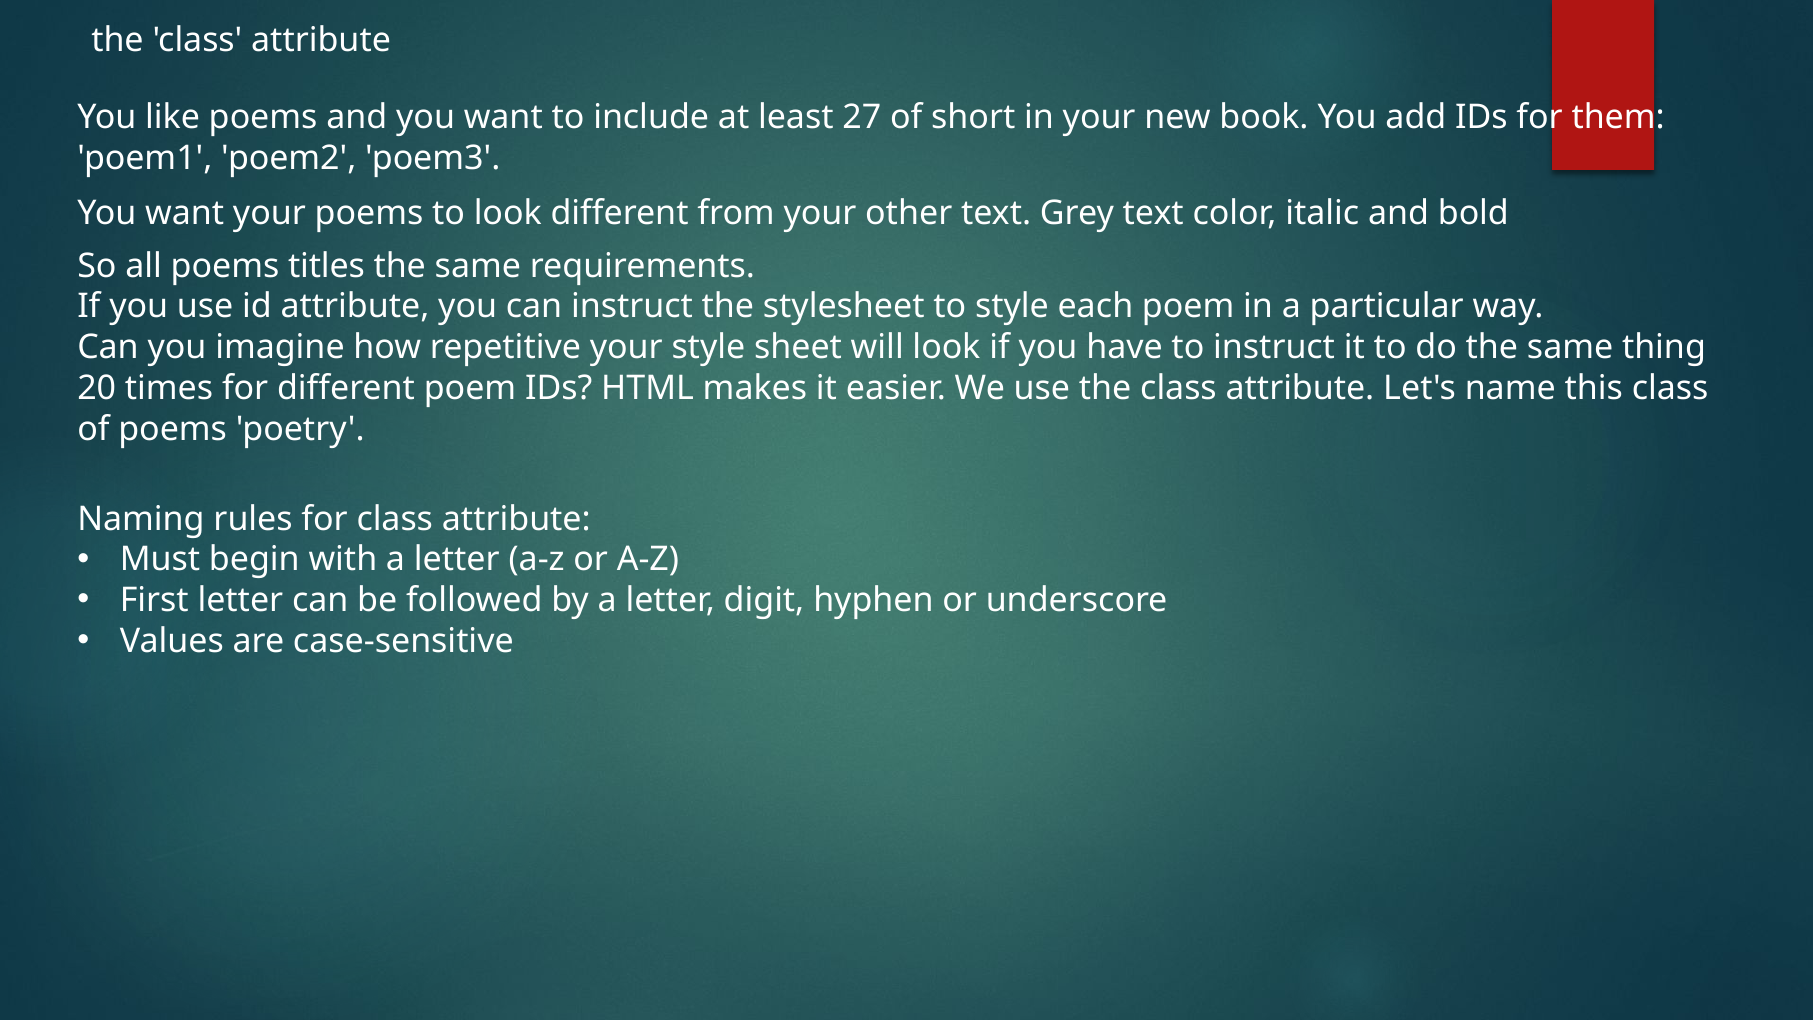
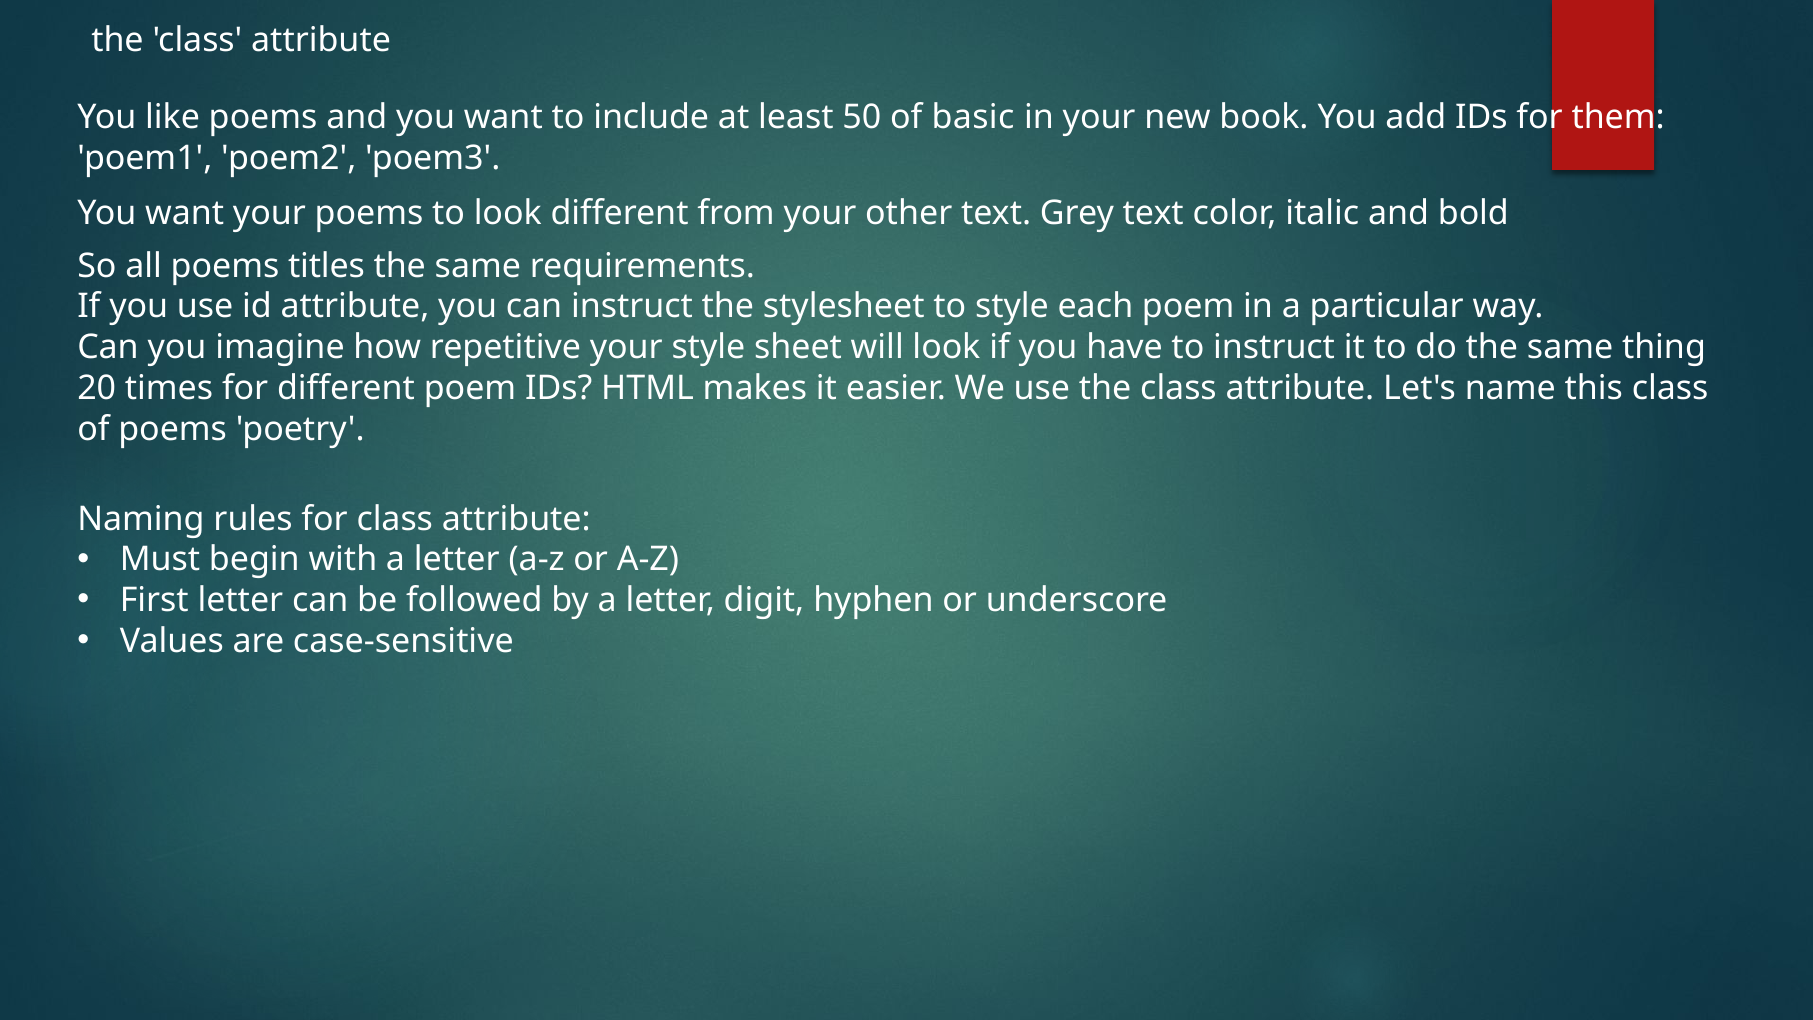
27: 27 -> 50
short: short -> basic
